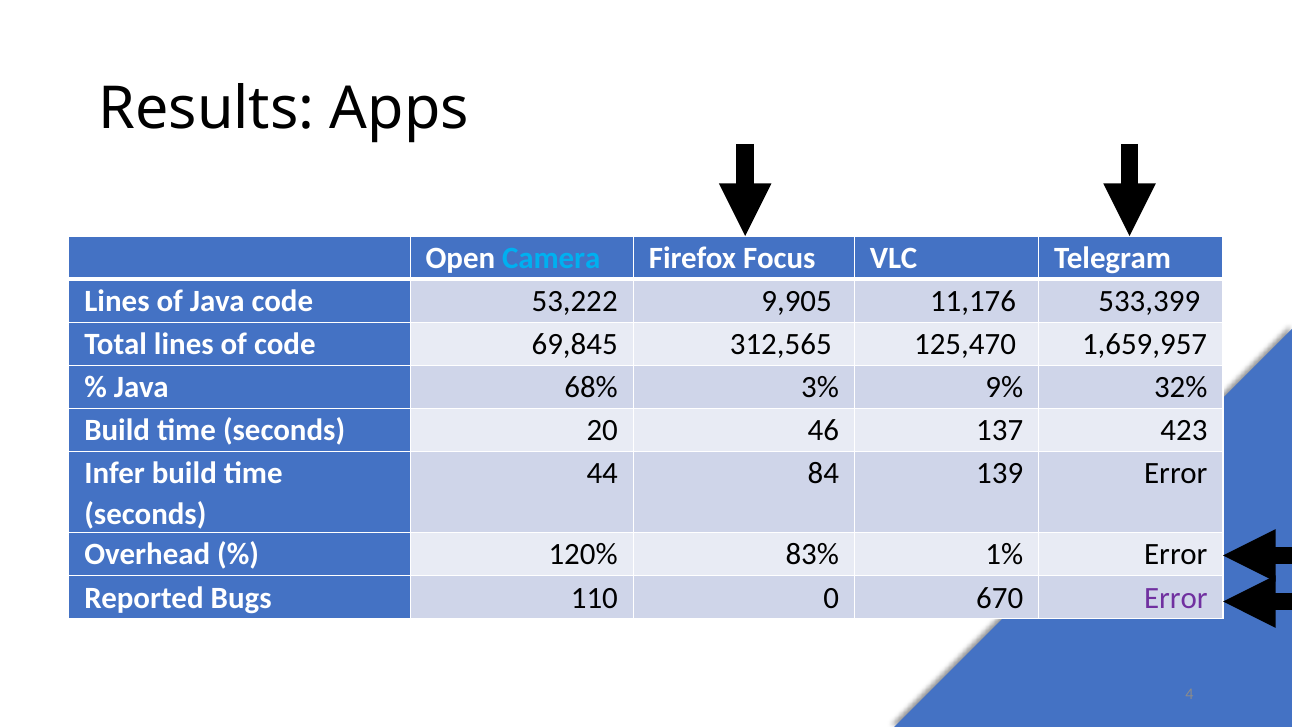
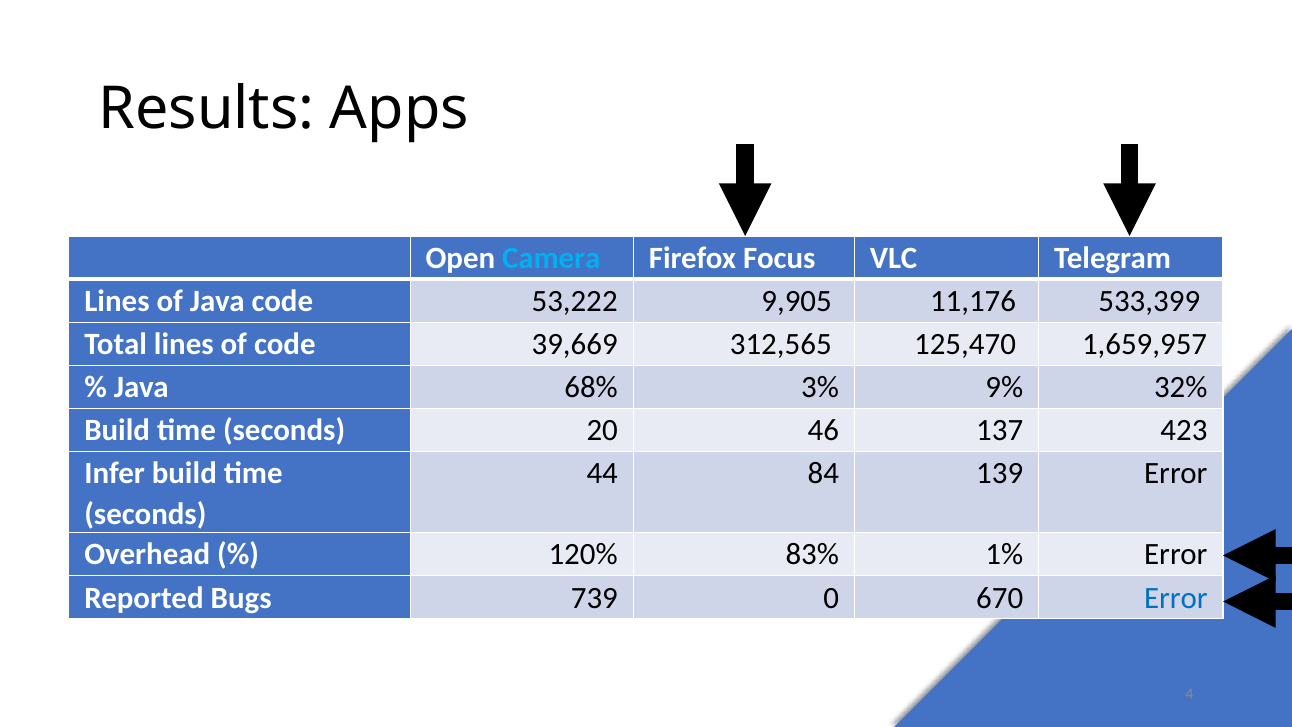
69,845: 69,845 -> 39,669
110: 110 -> 739
Error at (1176, 598) colour: purple -> blue
